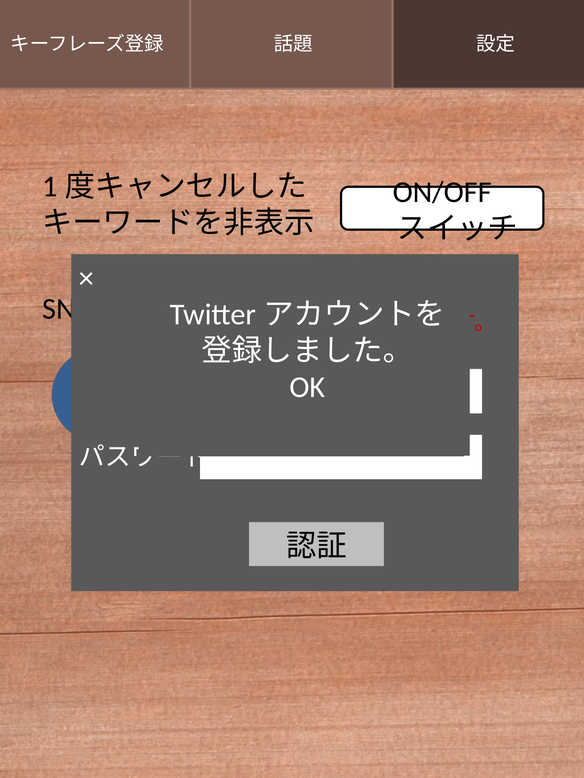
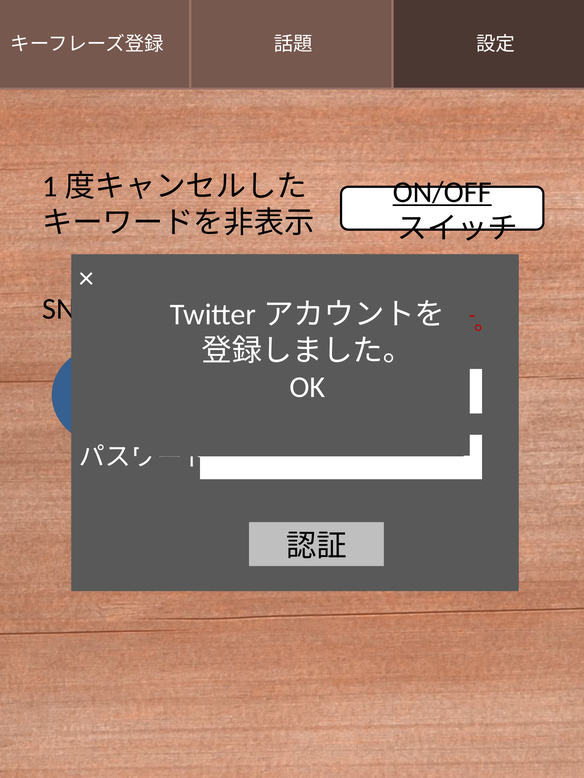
ON/OFF underline: none -> present
